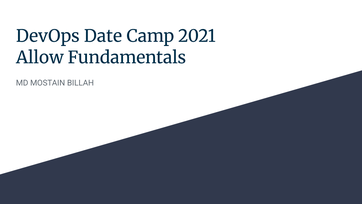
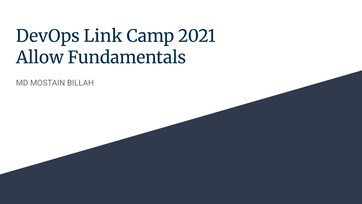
Date: Date -> Link
